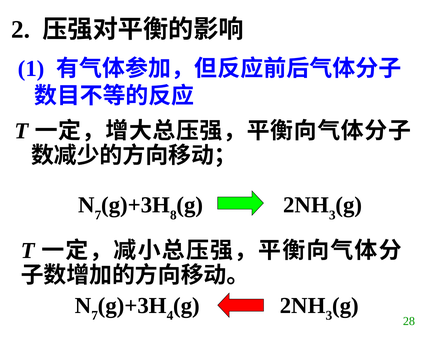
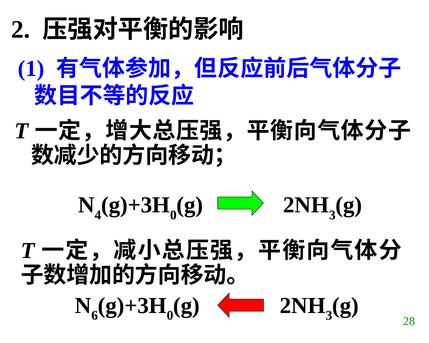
7 at (98, 215): 7 -> 4
8 at (173, 215): 8 -> 0
7 at (95, 316): 7 -> 6
4 at (170, 316): 4 -> 0
